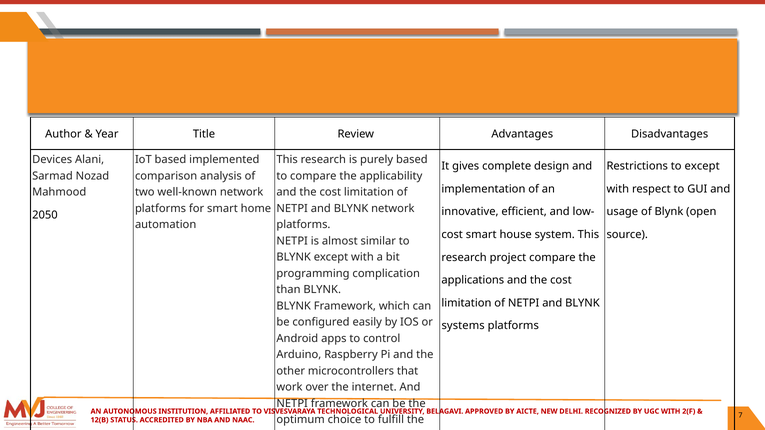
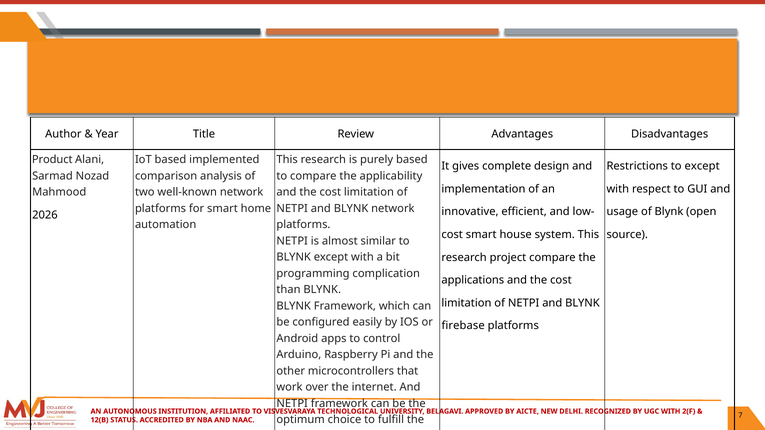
Devices: Devices -> Product
2050: 2050 -> 2026
systems: systems -> firebase
